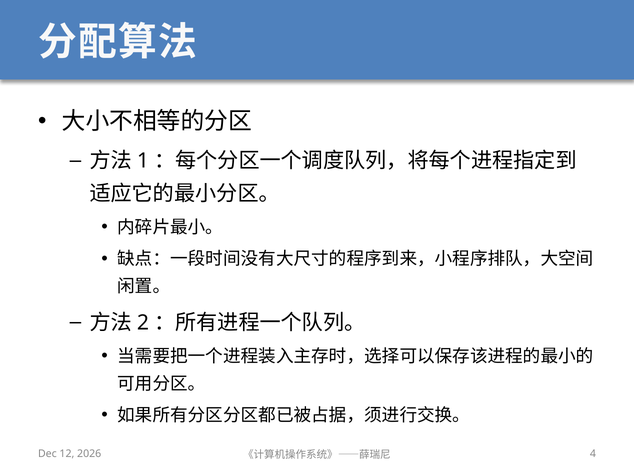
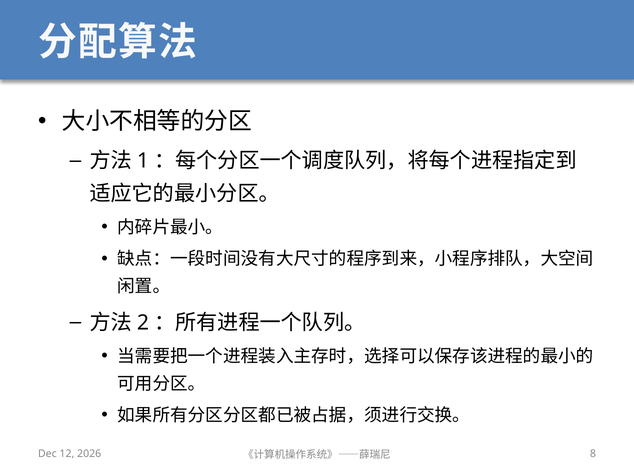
4: 4 -> 8
